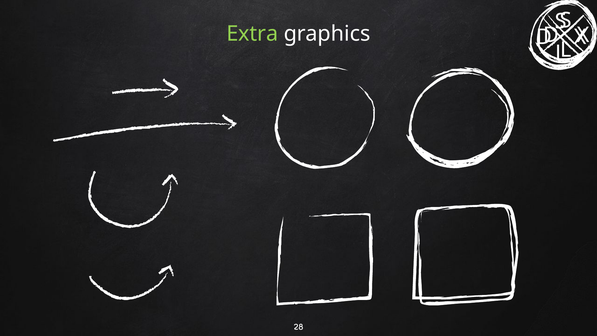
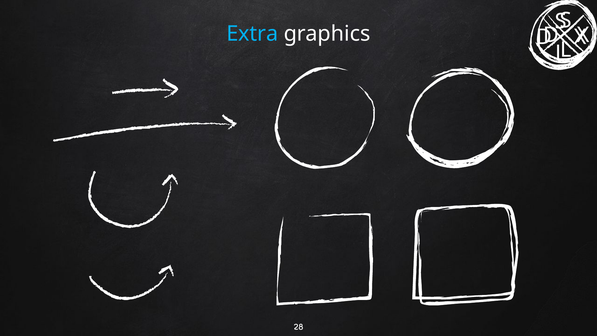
Extra colour: light green -> light blue
